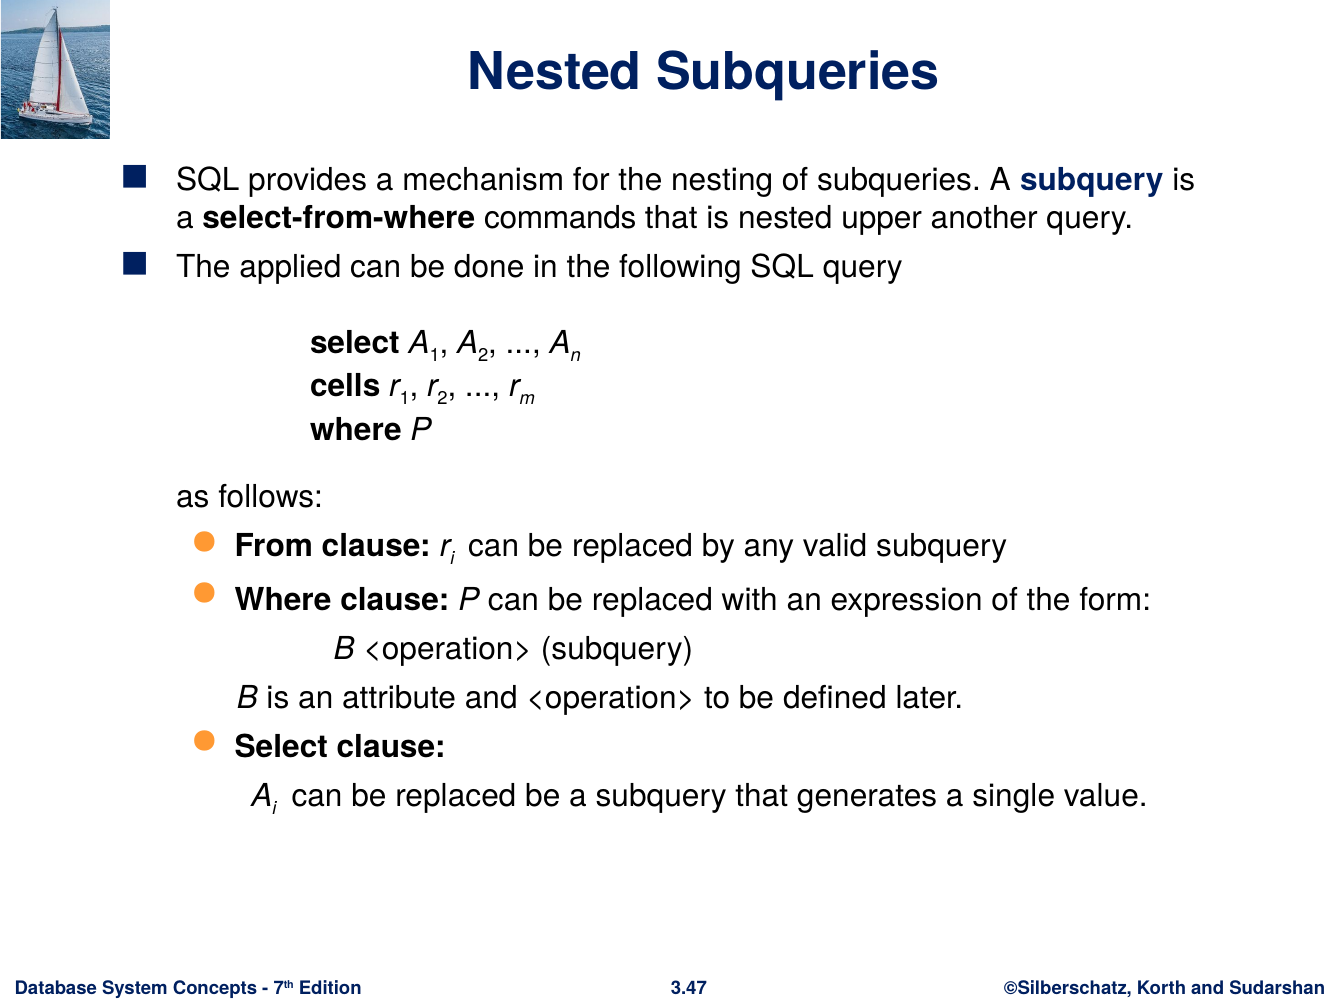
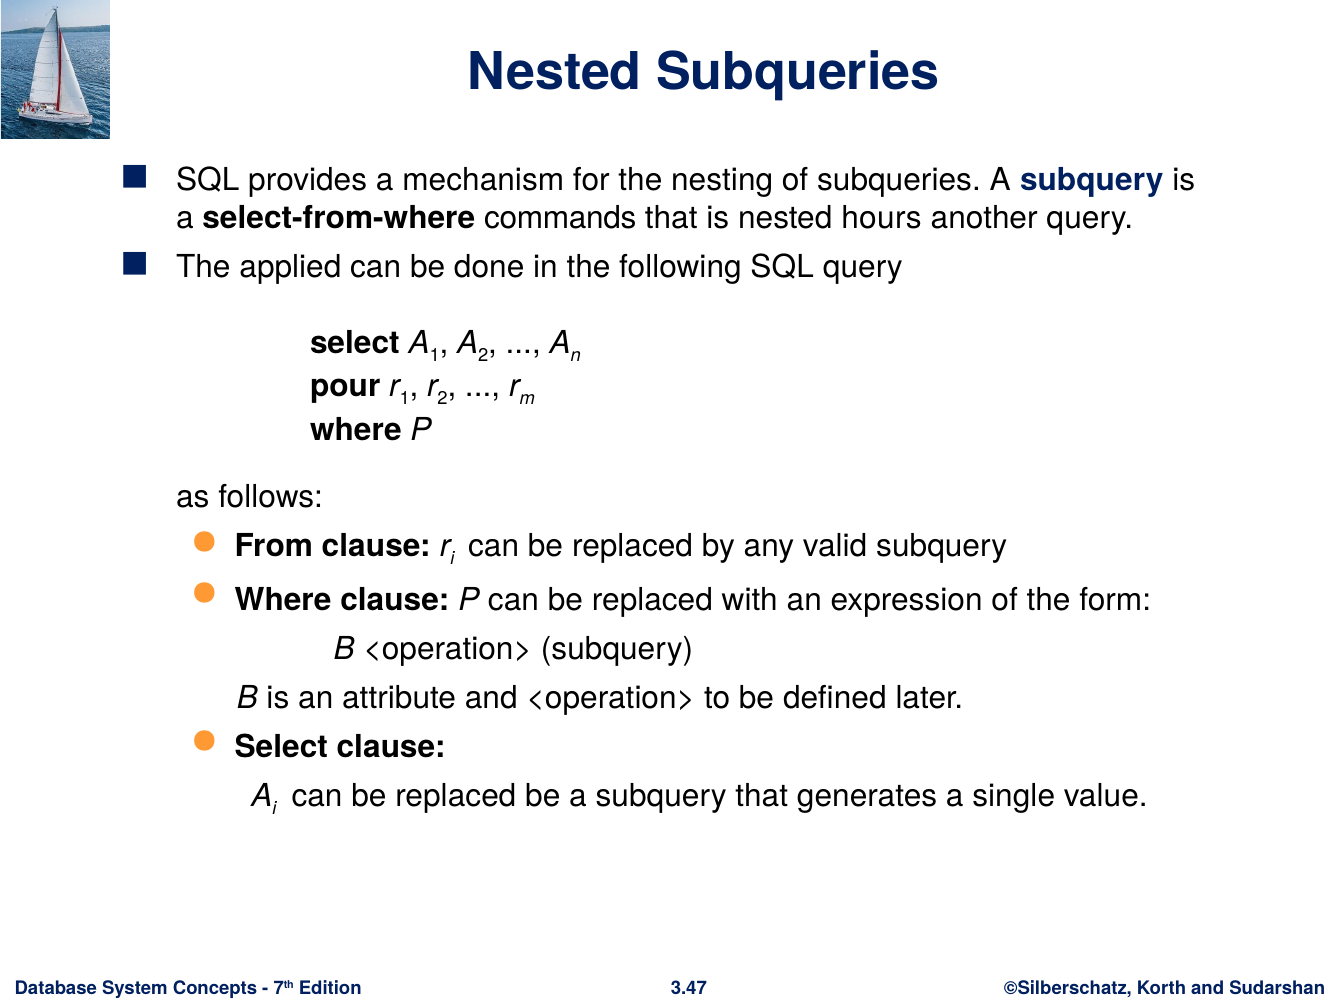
upper: upper -> hours
cells: cells -> pour
